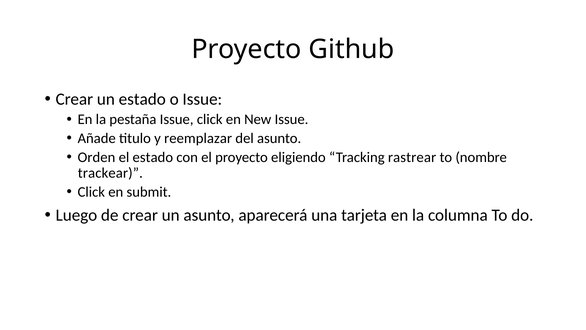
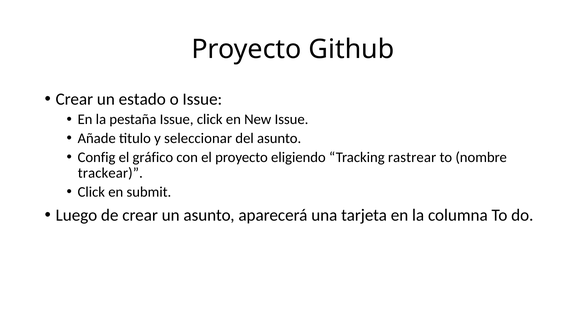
reemplazar: reemplazar -> seleccionar
Orden: Orden -> Config
el estado: estado -> gráfico
